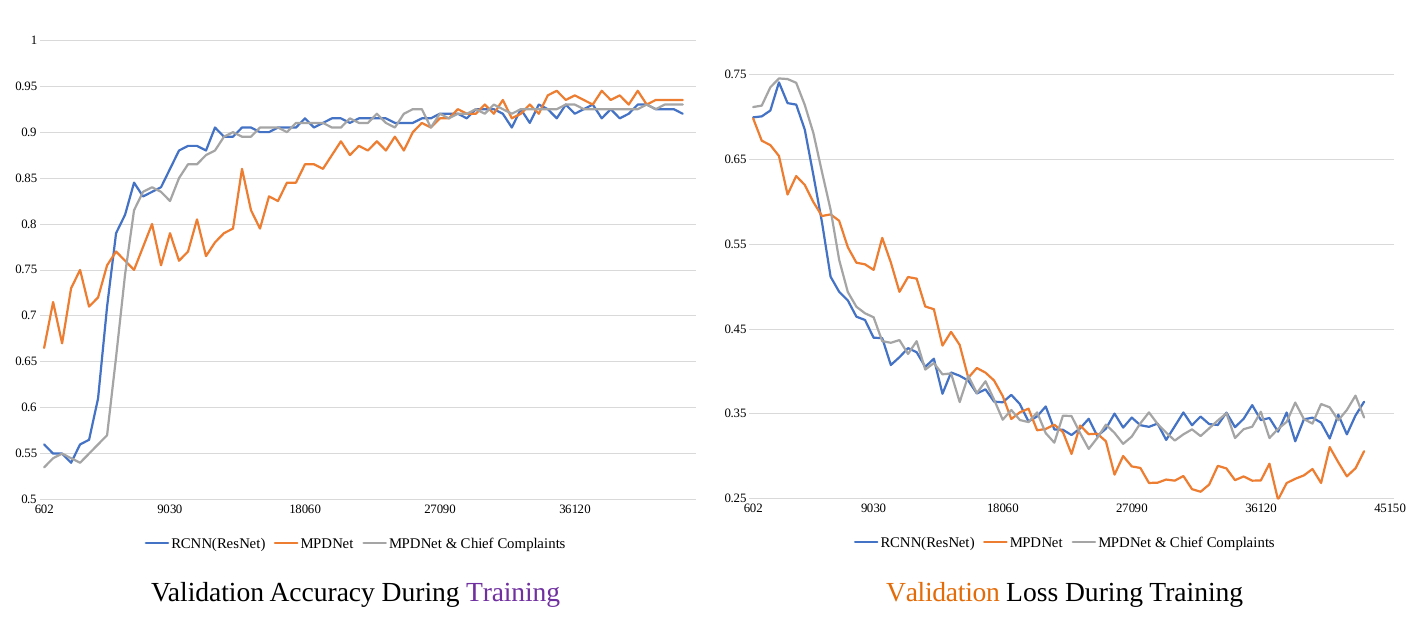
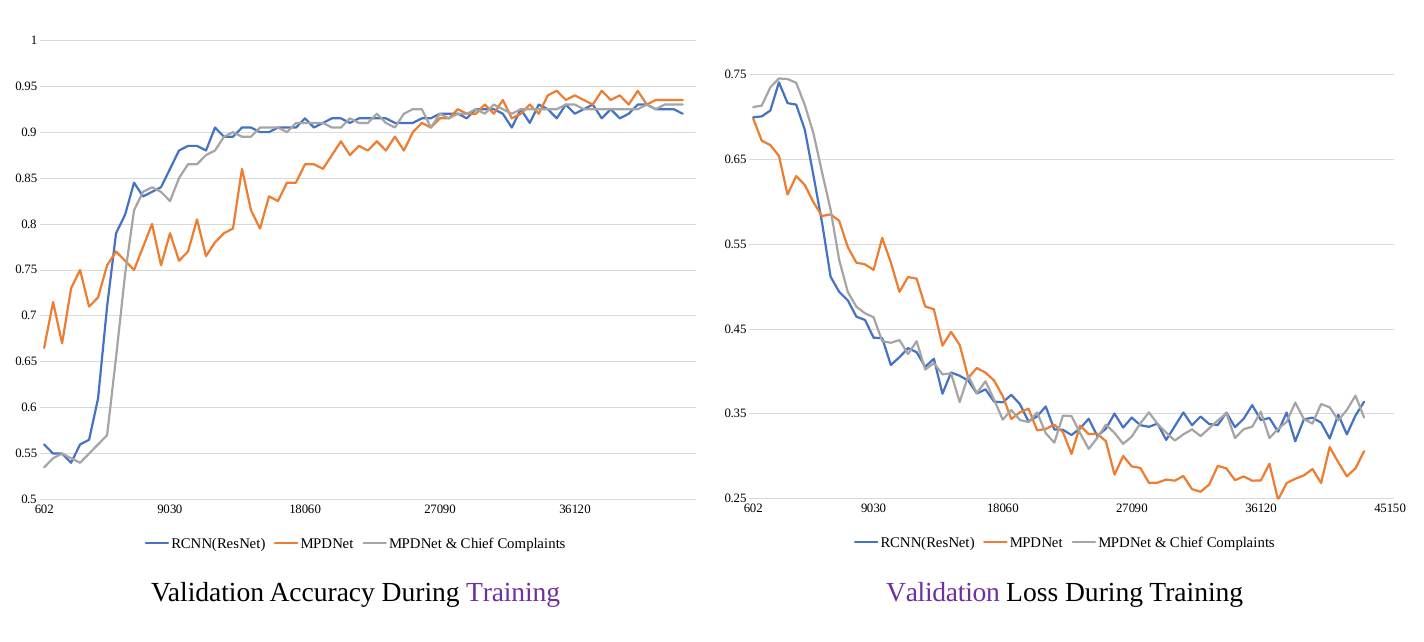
Validation at (943, 592) colour: orange -> purple
